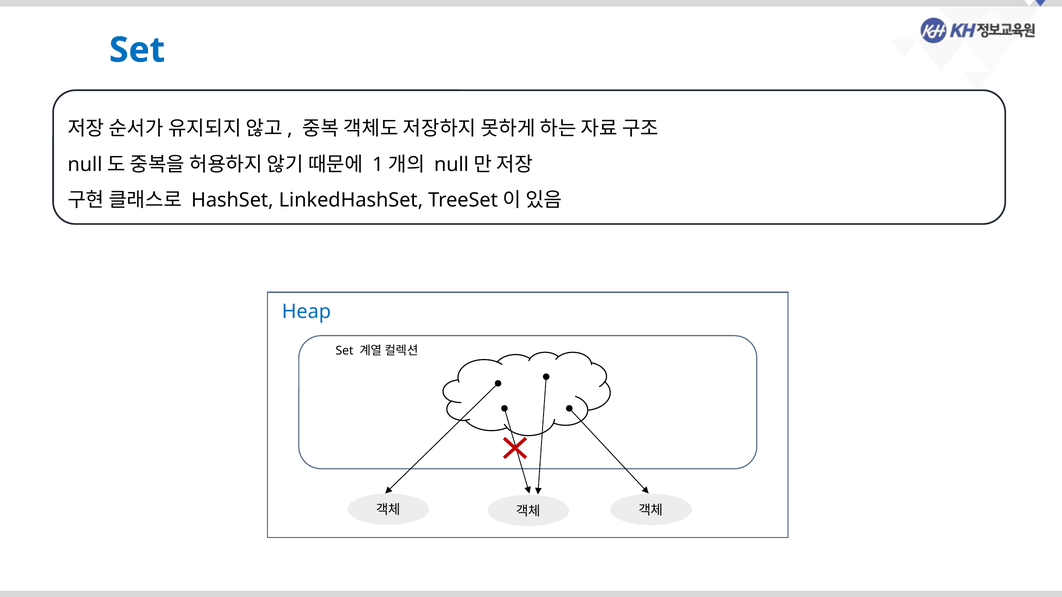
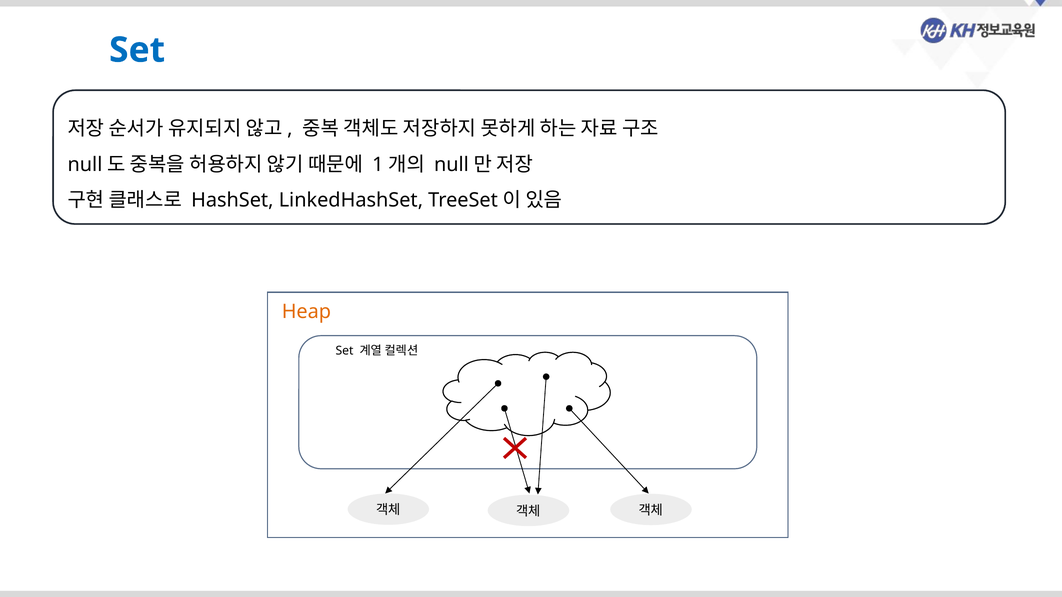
Heap colour: blue -> orange
